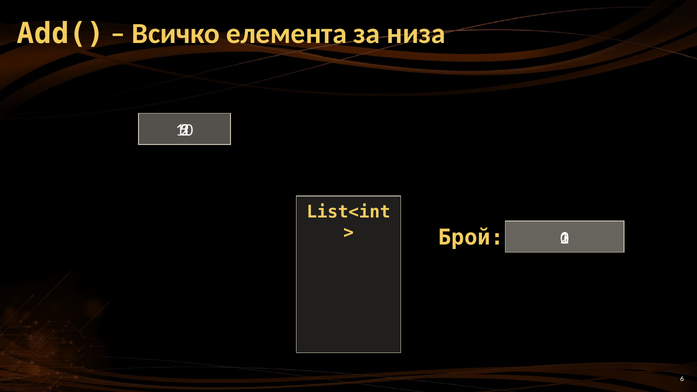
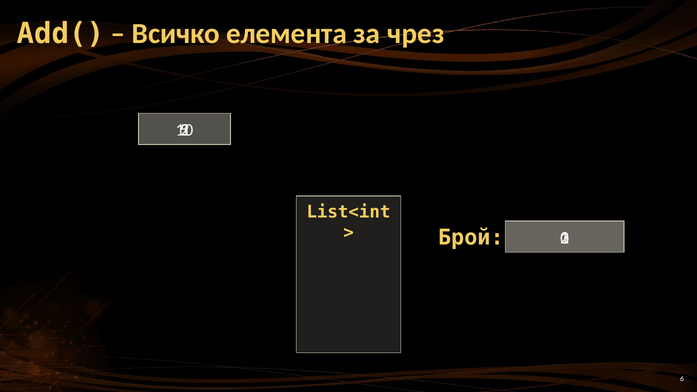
низа: низа -> чрез
